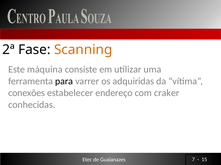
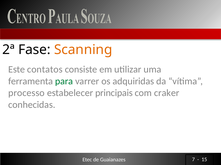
máquina: máquina -> contatos
para colour: black -> green
conexões: conexões -> processo
endereço: endereço -> principais
